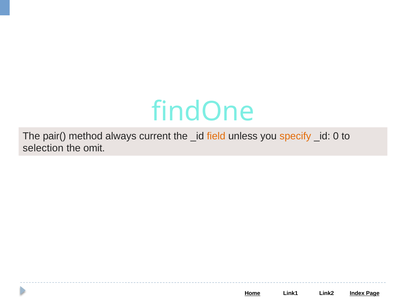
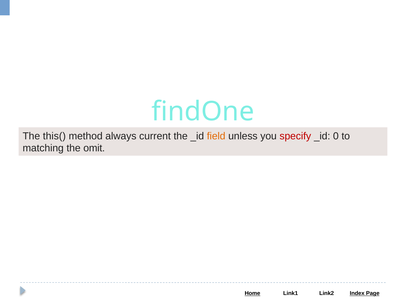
pair(: pair( -> this(
specify colour: orange -> red
selection: selection -> matching
